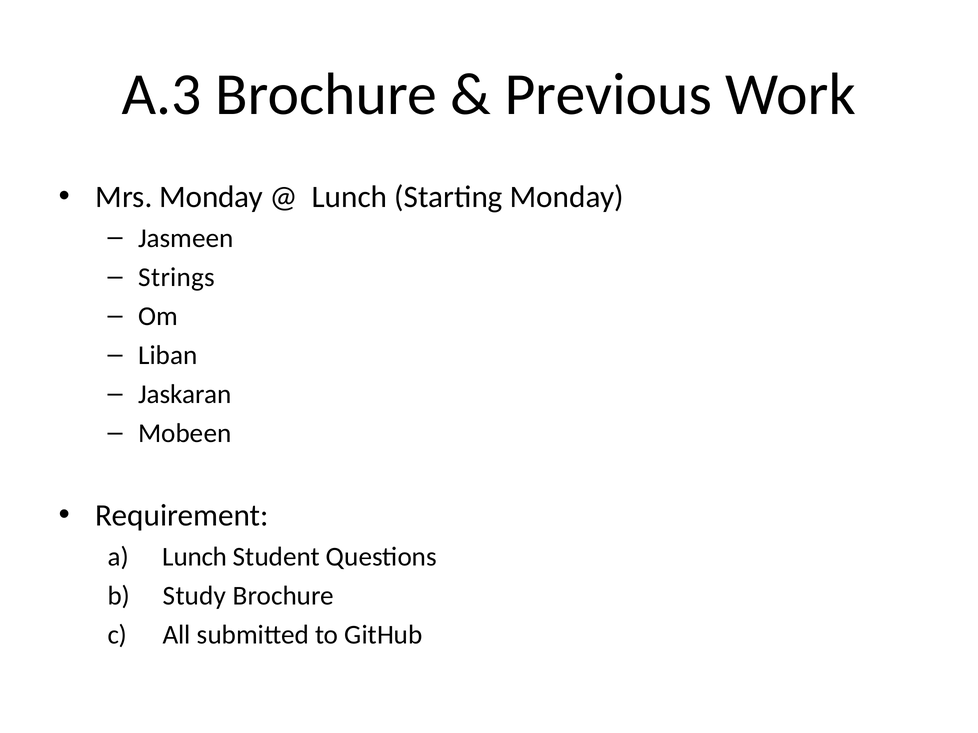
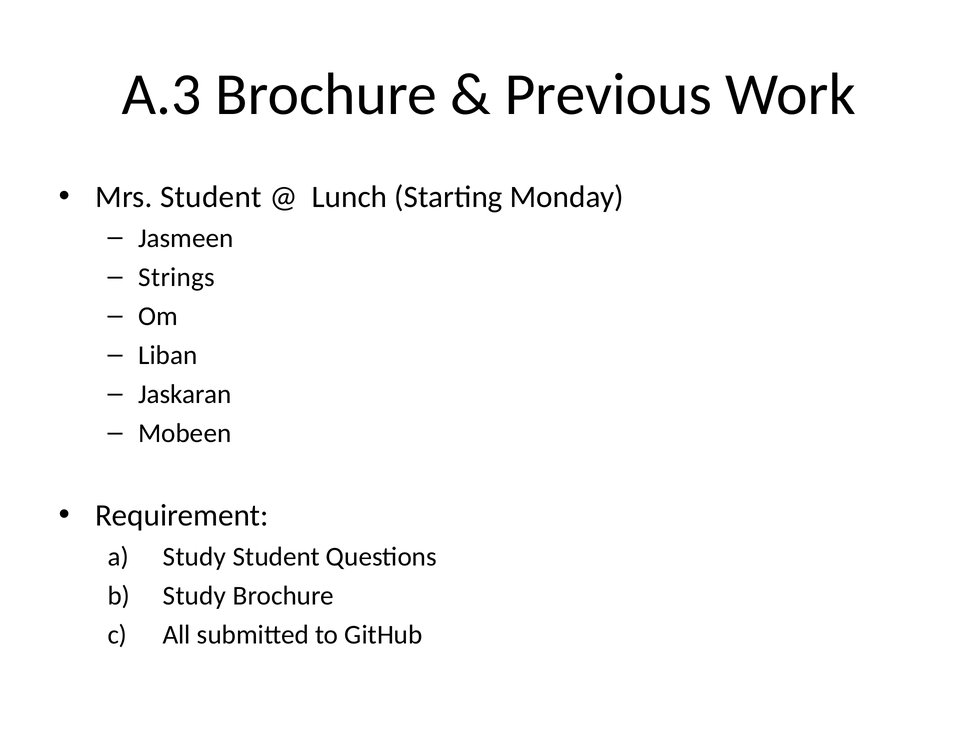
Mrs Monday: Monday -> Student
Lunch at (195, 557): Lunch -> Study
